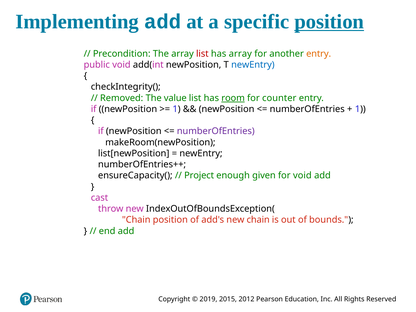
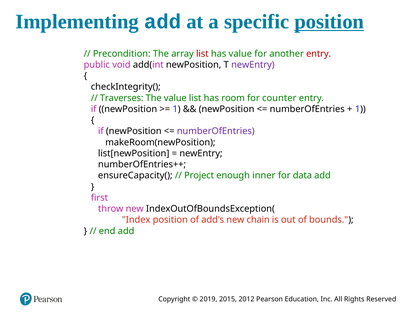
has array: array -> value
entry at (319, 54) colour: orange -> red
newEntry at (253, 65) colour: blue -> purple
Removed: Removed -> Traverses
room underline: present -> none
given: given -> inner
for void: void -> data
cast: cast -> first
Chain at (136, 220): Chain -> Index
